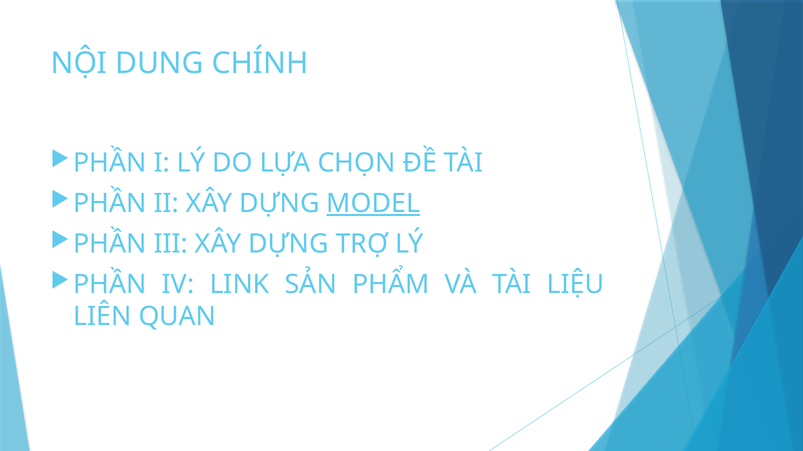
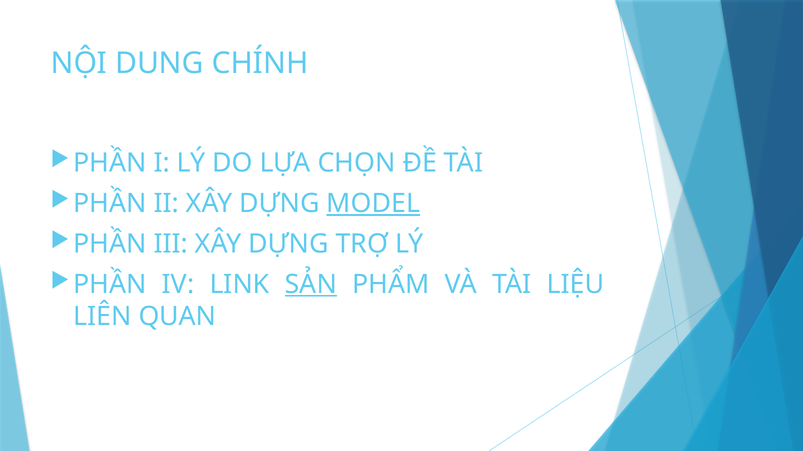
SẢN underline: none -> present
